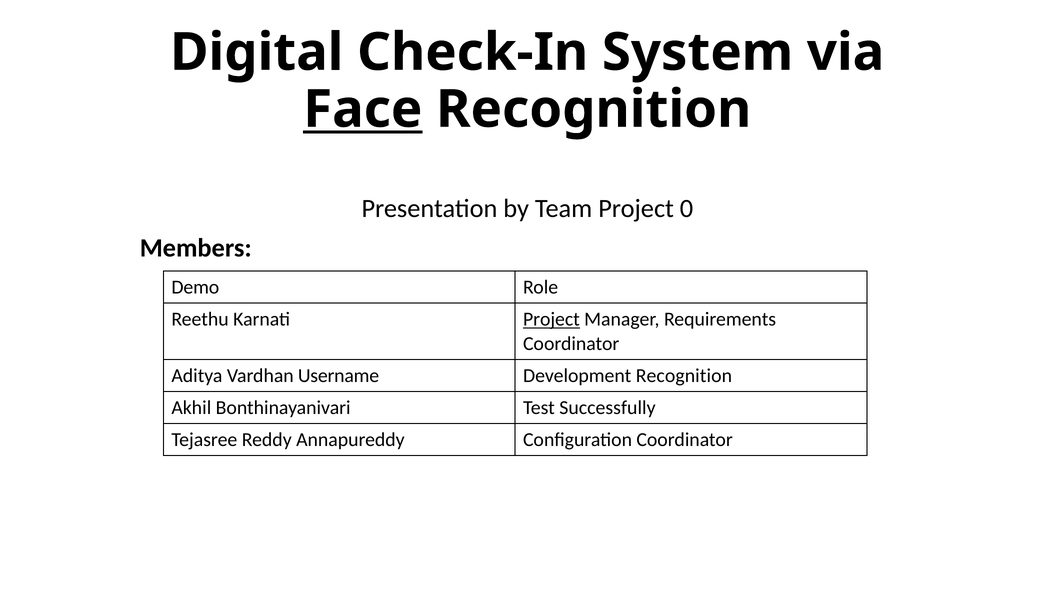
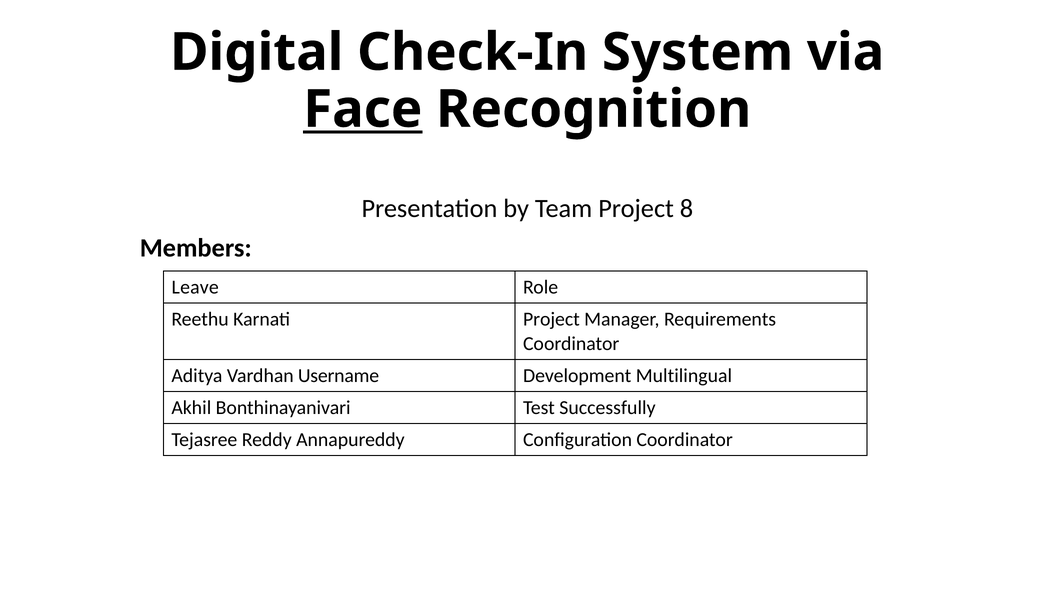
0: 0 -> 8
Demo: Demo -> Leave
Project at (551, 320) underline: present -> none
Development Recognition: Recognition -> Multilingual
